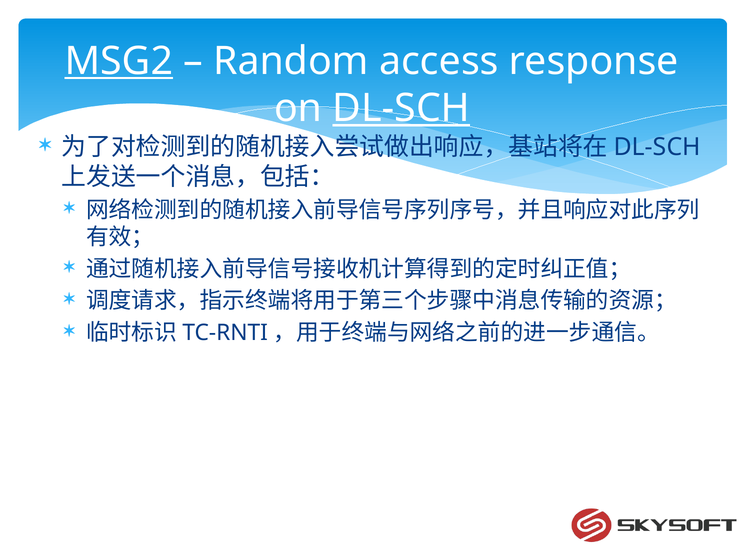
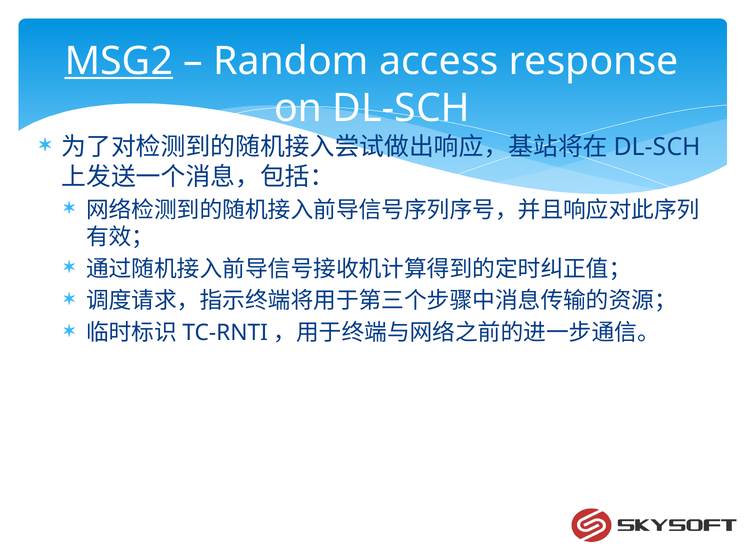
DL-SCH at (401, 108) underline: present -> none
